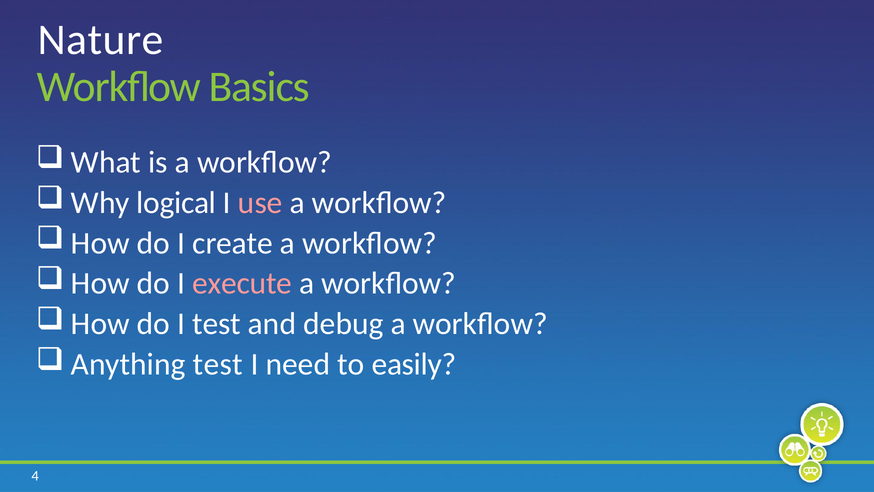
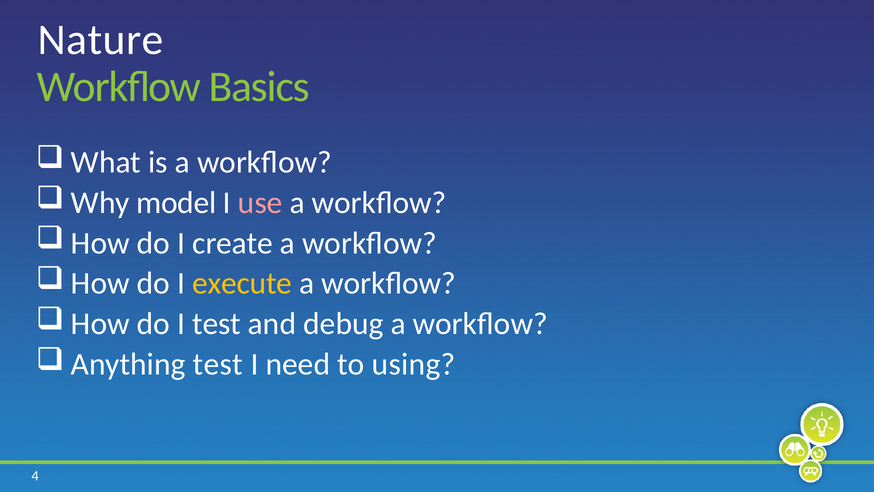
logical: logical -> model
execute colour: pink -> yellow
easily: easily -> using
